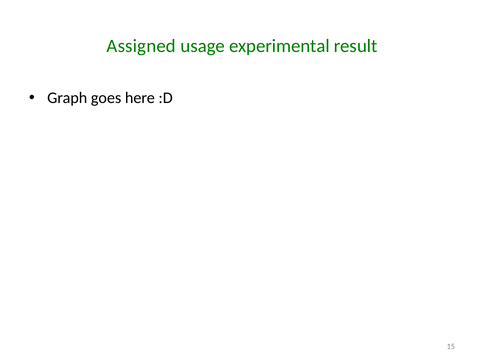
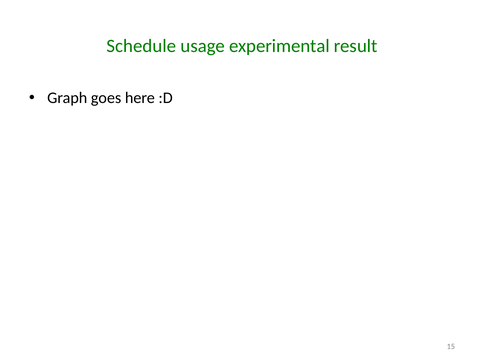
Assigned: Assigned -> Schedule
